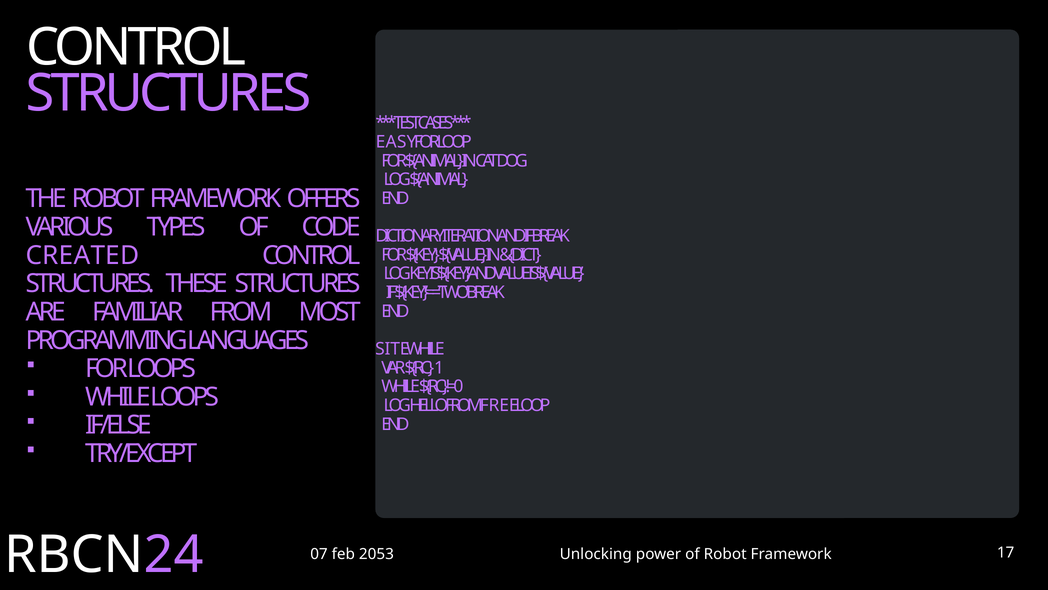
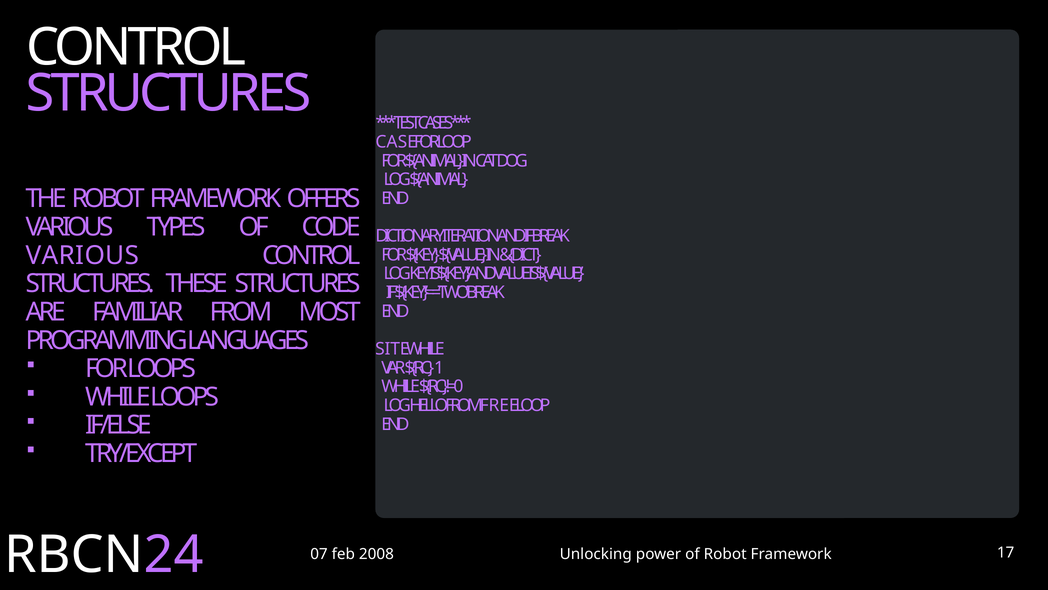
EASY: EASY -> CASE
CREATED at (82, 255): CREATED -> VARIOUS
2053: 2053 -> 2008
